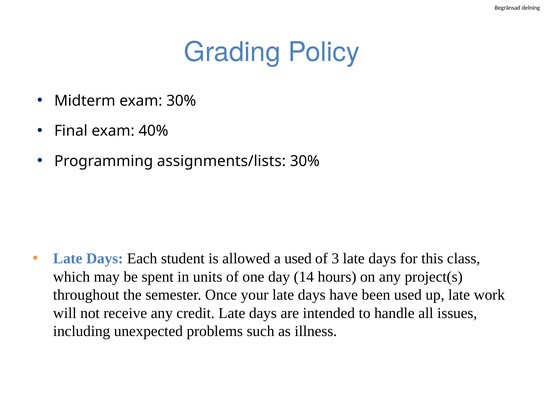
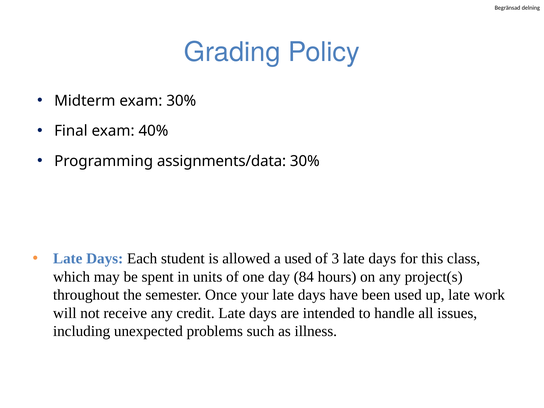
assignments/lists: assignments/lists -> assignments/data
14: 14 -> 84
